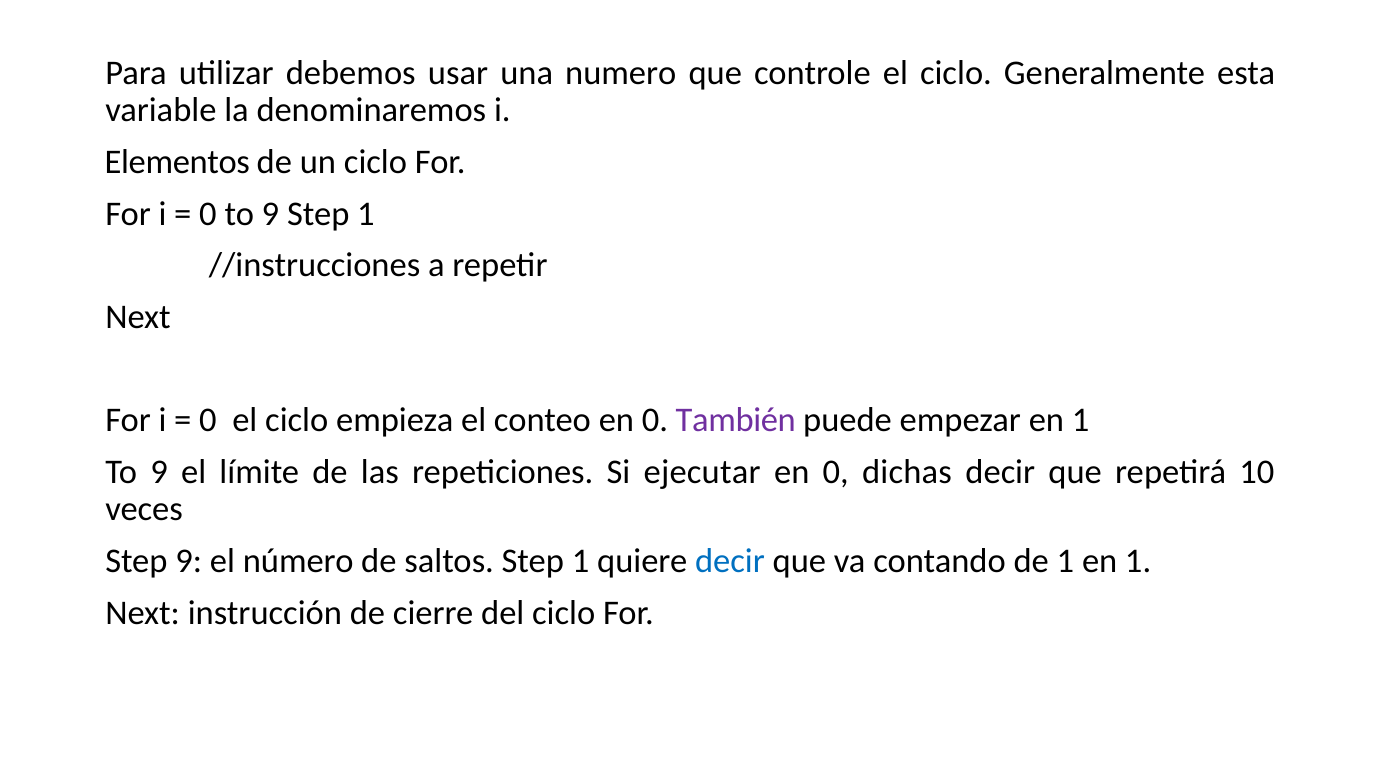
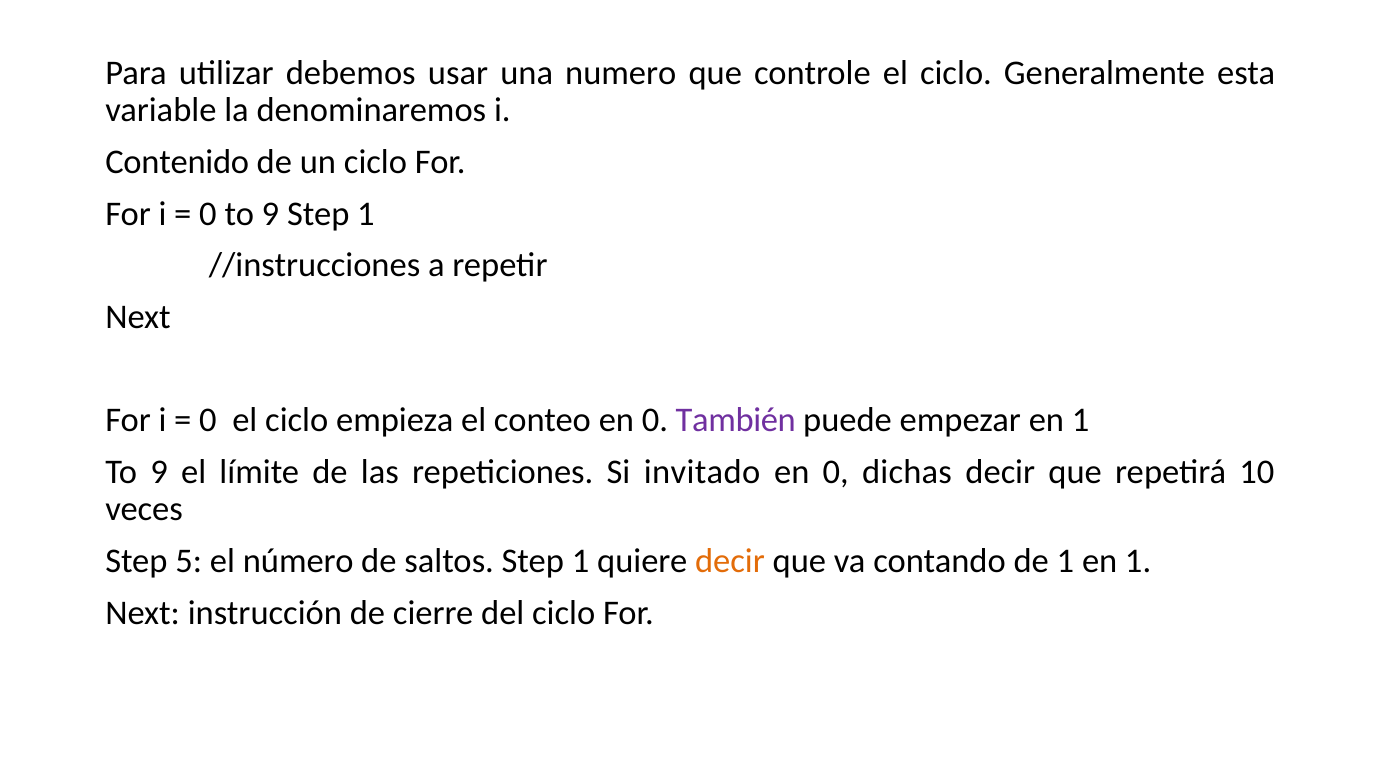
Elementos: Elementos -> Contenido
ejecutar: ejecutar -> invitado
Step 9: 9 -> 5
decir at (730, 561) colour: blue -> orange
